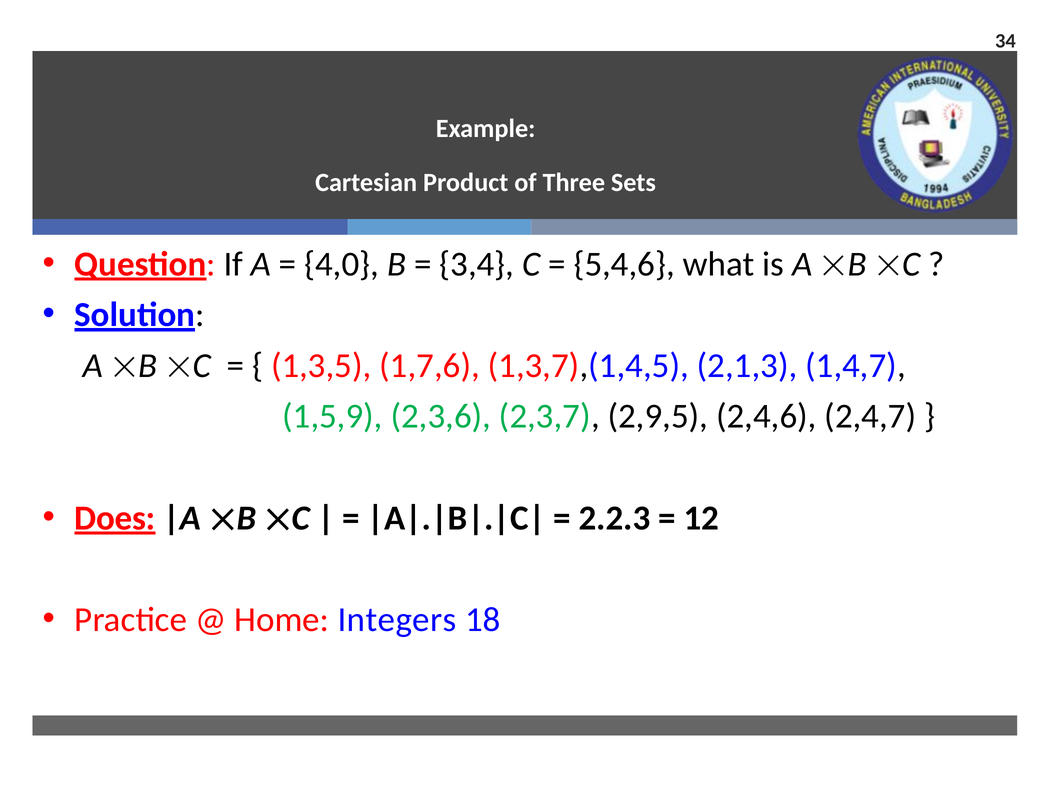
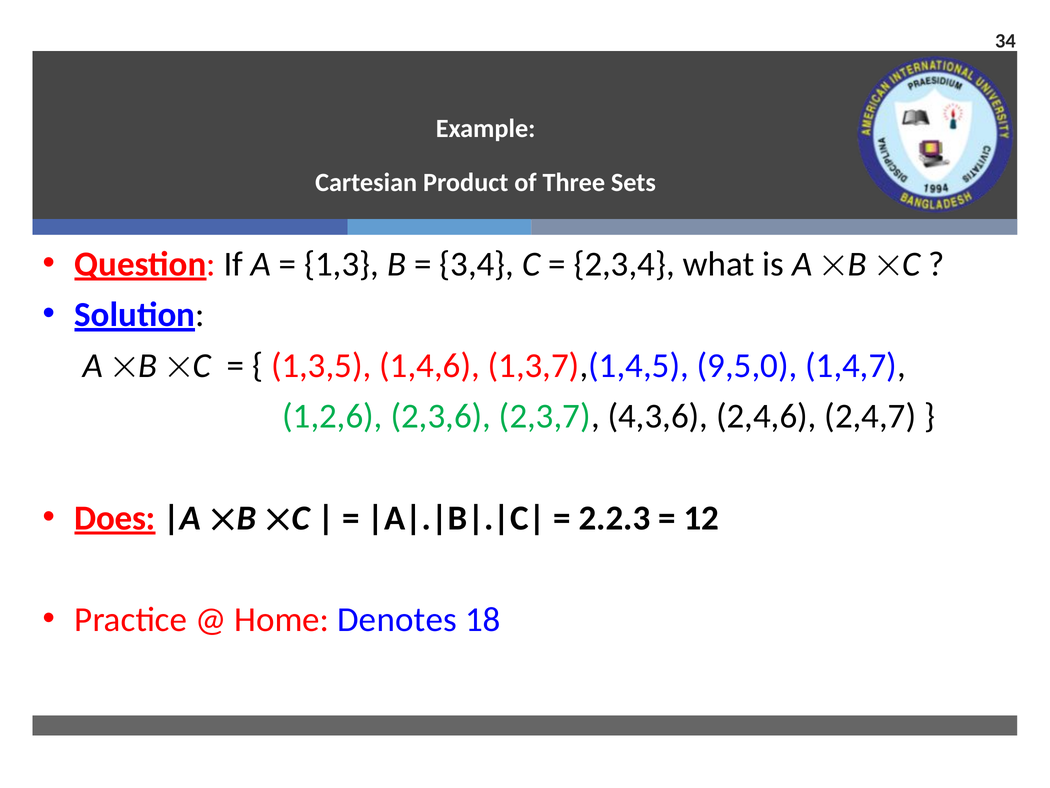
4,0: 4,0 -> 1,3
5,4,6: 5,4,6 -> 2,3,4
1,7,6: 1,7,6 -> 1,4,6
2,1,3: 2,1,3 -> 9,5,0
1,5,9: 1,5,9 -> 1,2,6
2,9,5: 2,9,5 -> 4,3,6
Integers: Integers -> Denotes
